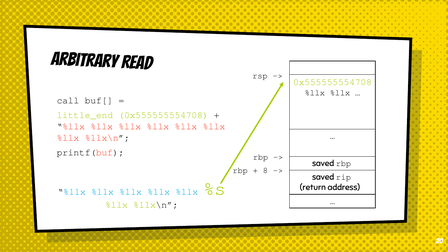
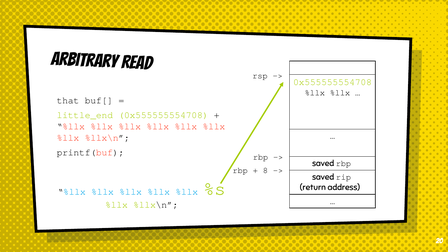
call: call -> that
